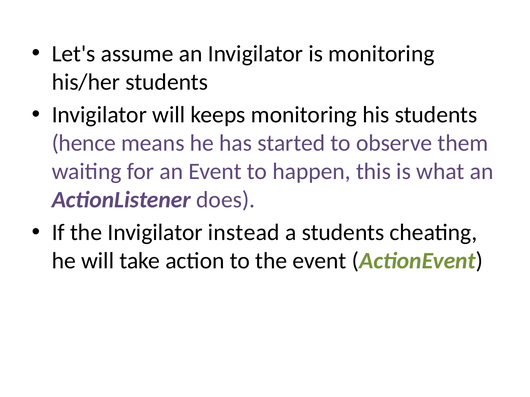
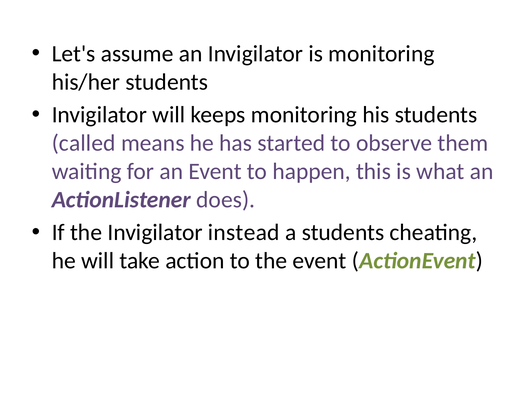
hence: hence -> called
